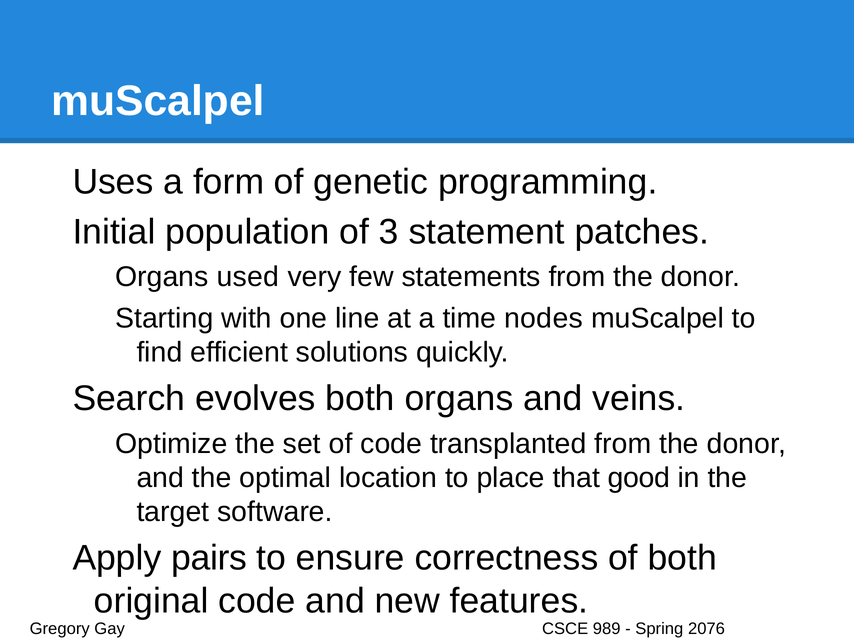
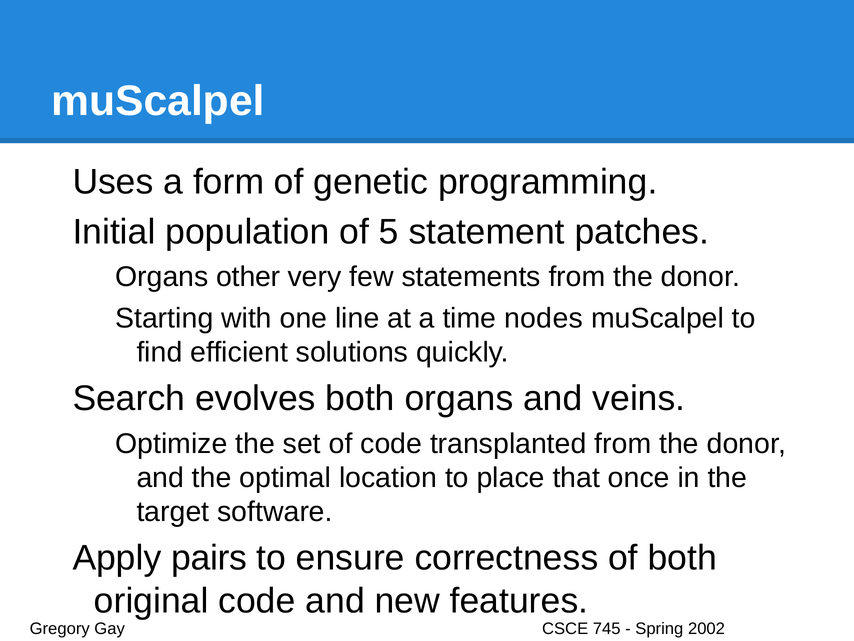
3: 3 -> 5
used: used -> other
good: good -> once
989: 989 -> 745
2076: 2076 -> 2002
